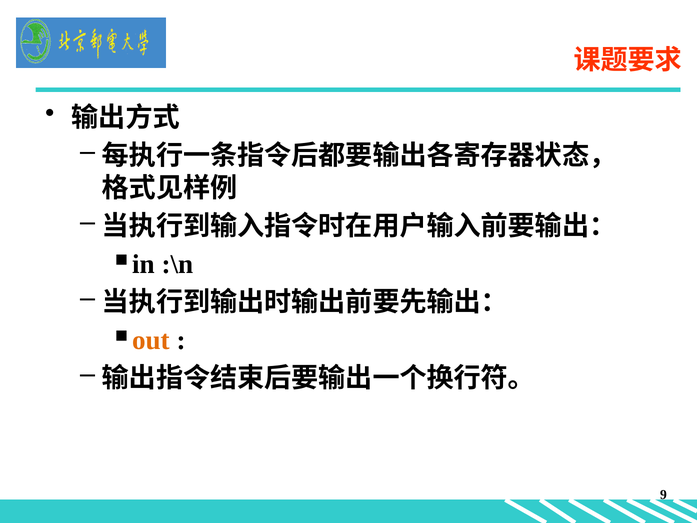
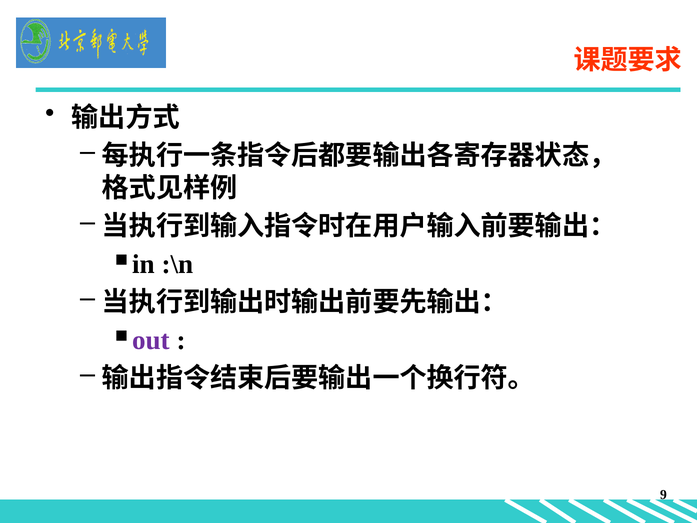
out colour: orange -> purple
